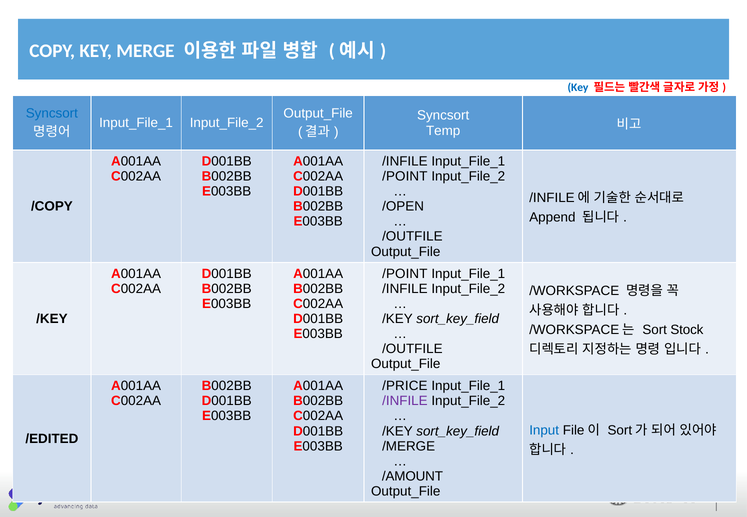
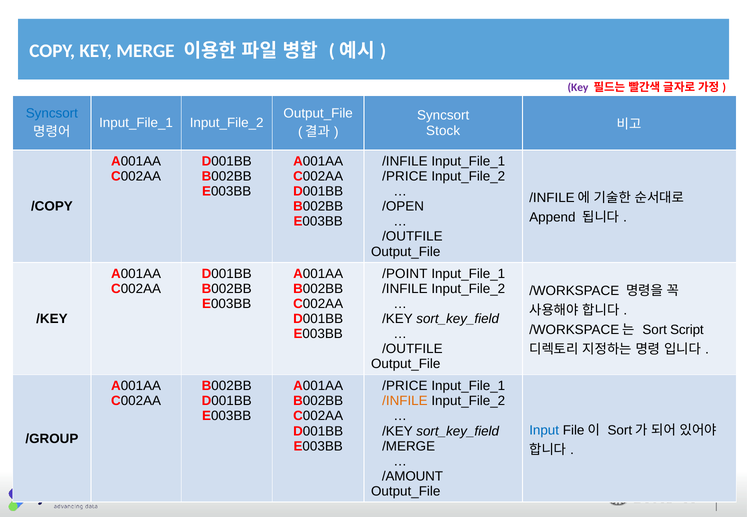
Key at (578, 87) colour: blue -> purple
Temp: Temp -> Stock
/POINT at (405, 176): /POINT -> /PRICE
Stock: Stock -> Script
/INFILE at (405, 401) colour: purple -> orange
/EDITED: /EDITED -> /GROUP
